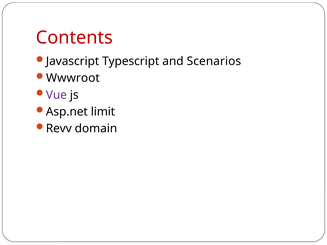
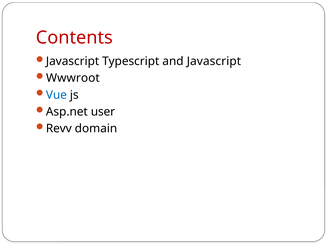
and Scenarios: Scenarios -> Javascript
Vue colour: purple -> blue
limit: limit -> user
